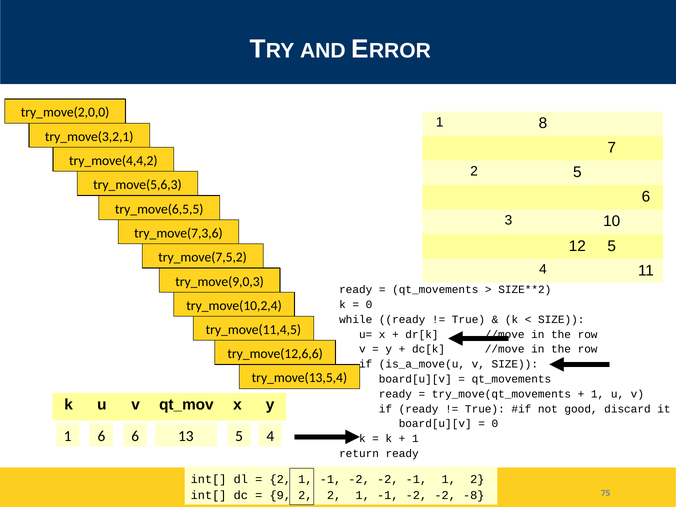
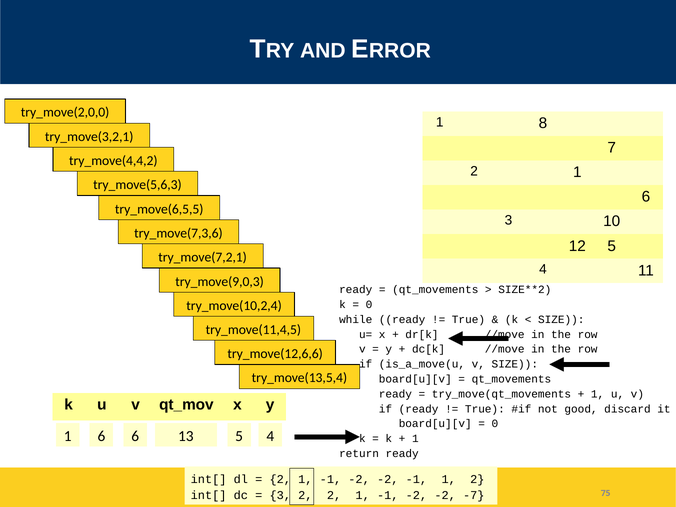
5 at (577, 172): 5 -> 1
try_move(7,5,2: try_move(7,5,2 -> try_move(7,2,1
9 at (280, 495): 9 -> 3
-8: -8 -> -7
